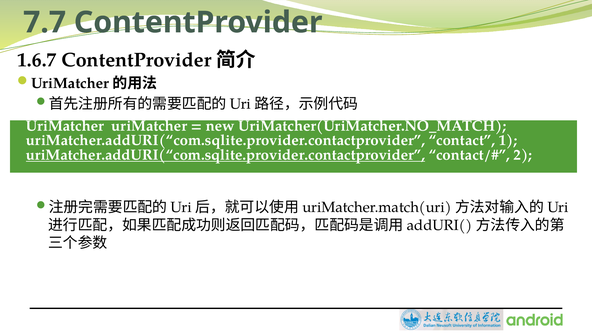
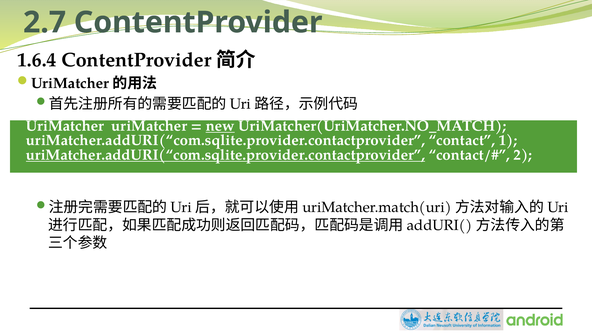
7.7: 7.7 -> 2.7
1.6.7: 1.6.7 -> 1.6.4
new underline: none -> present
